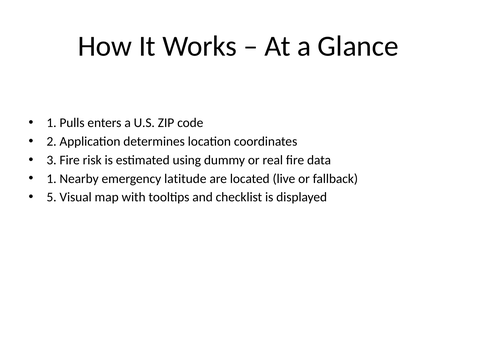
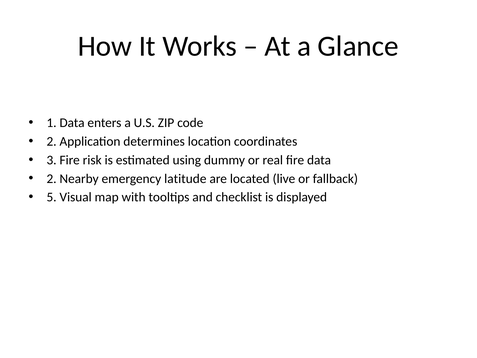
1 Pulls: Pulls -> Data
1 at (52, 178): 1 -> 2
